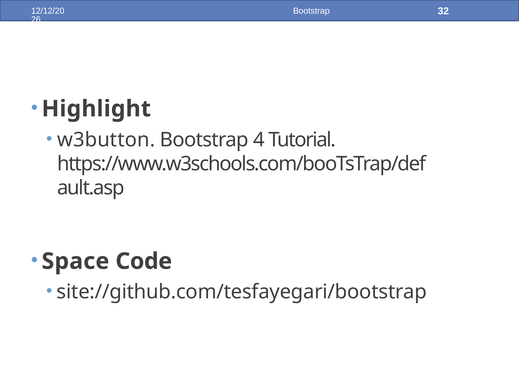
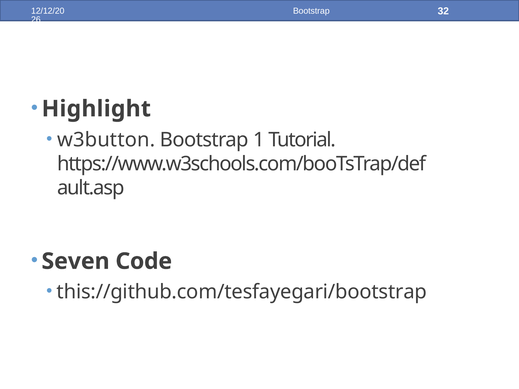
4: 4 -> 1
Space: Space -> Seven
site://github.com/tesfayegari/bootstrap: site://github.com/tesfayegari/bootstrap -> this://github.com/tesfayegari/bootstrap
